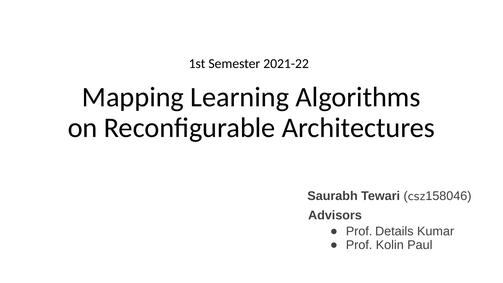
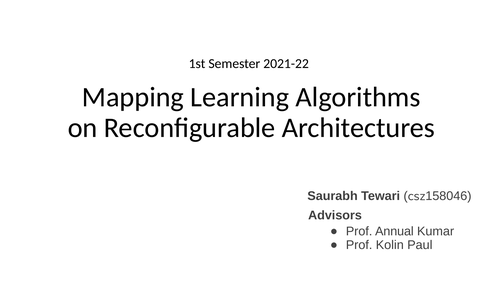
Details: Details -> Annual
